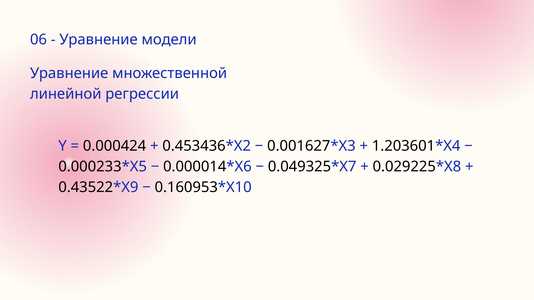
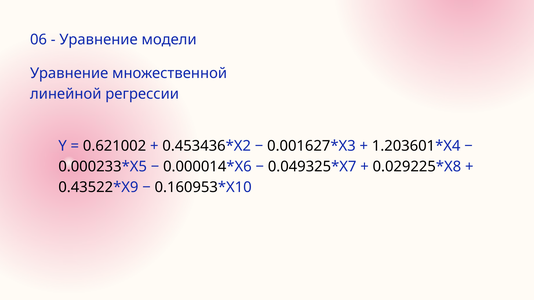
0.000424: 0.000424 -> 0.621002
